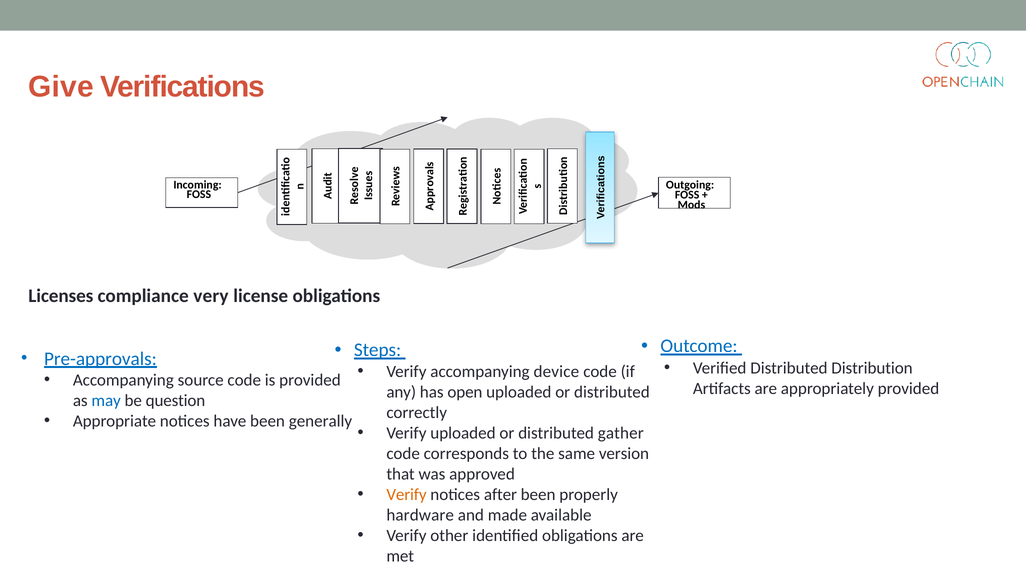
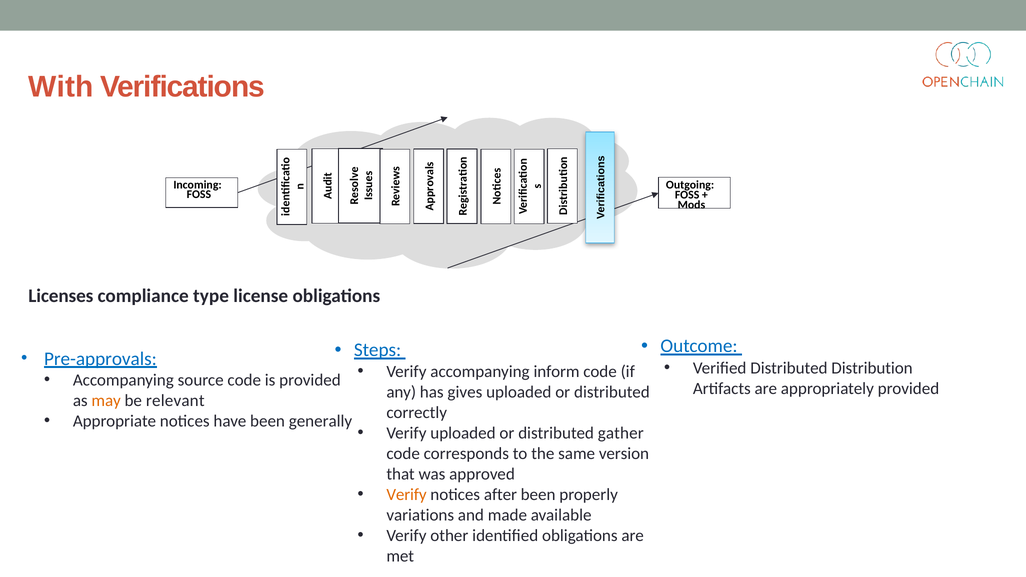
Give: Give -> With
very: very -> type
device: device -> inform
open: open -> gives
may colour: blue -> orange
question: question -> relevant
hardware: hardware -> variations
